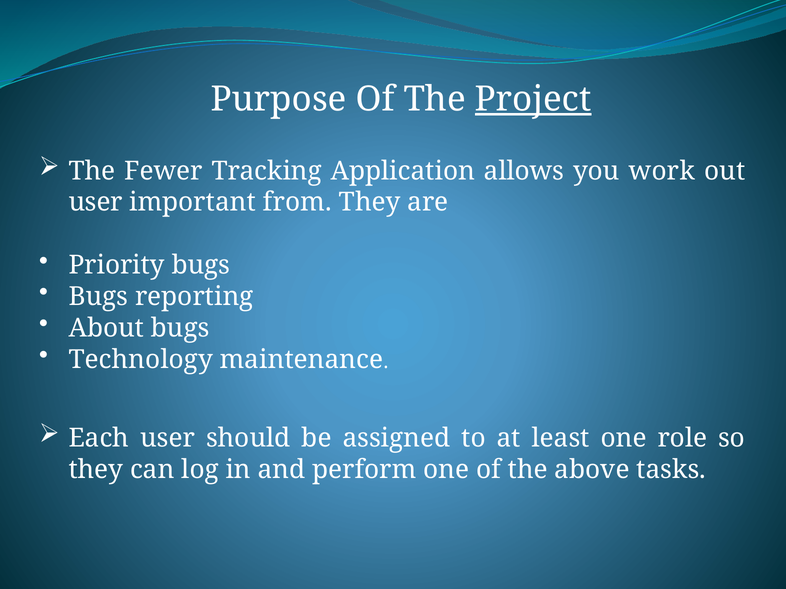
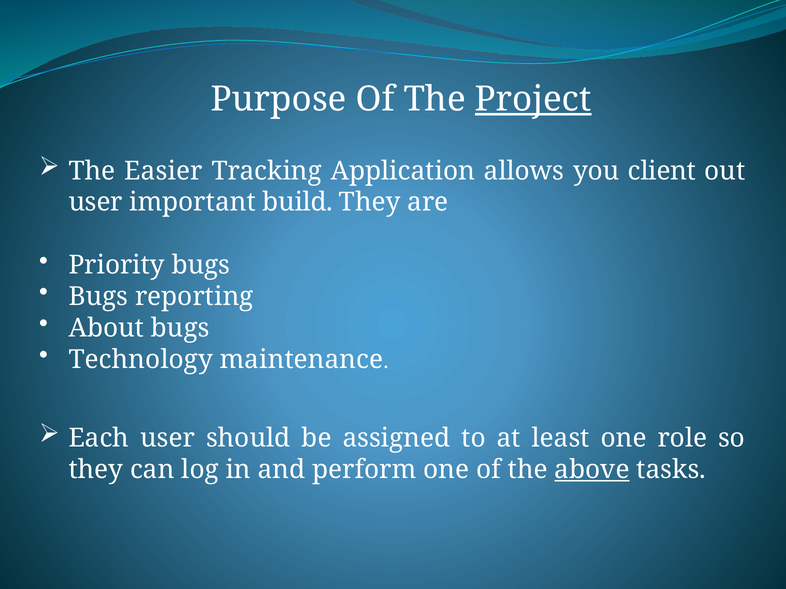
Fewer: Fewer -> Easier
work: work -> client
from: from -> build
above underline: none -> present
